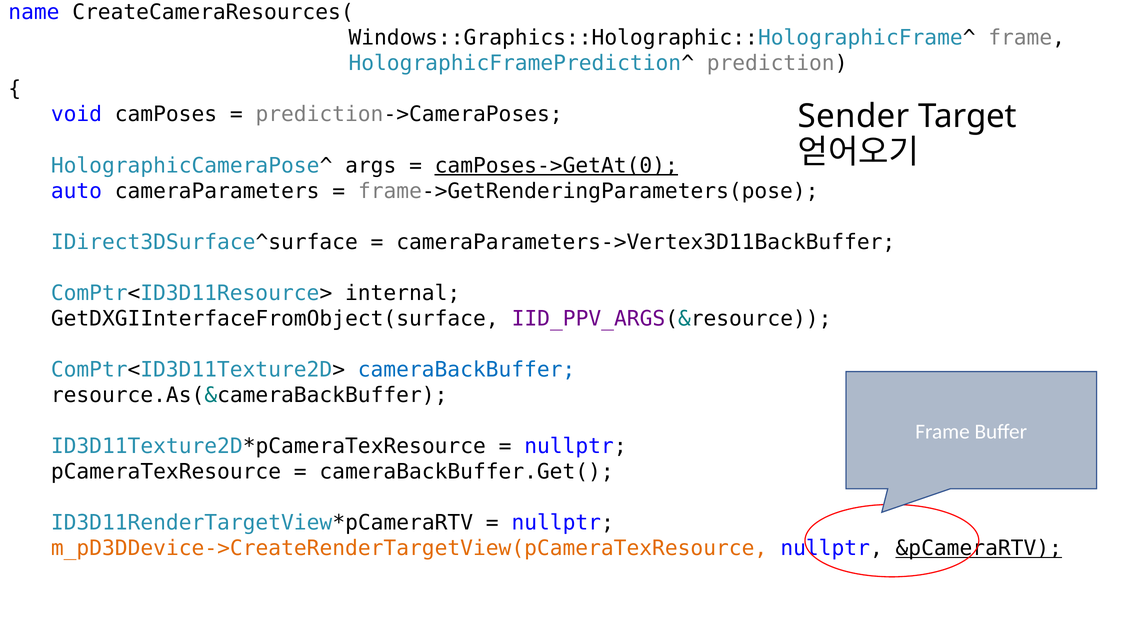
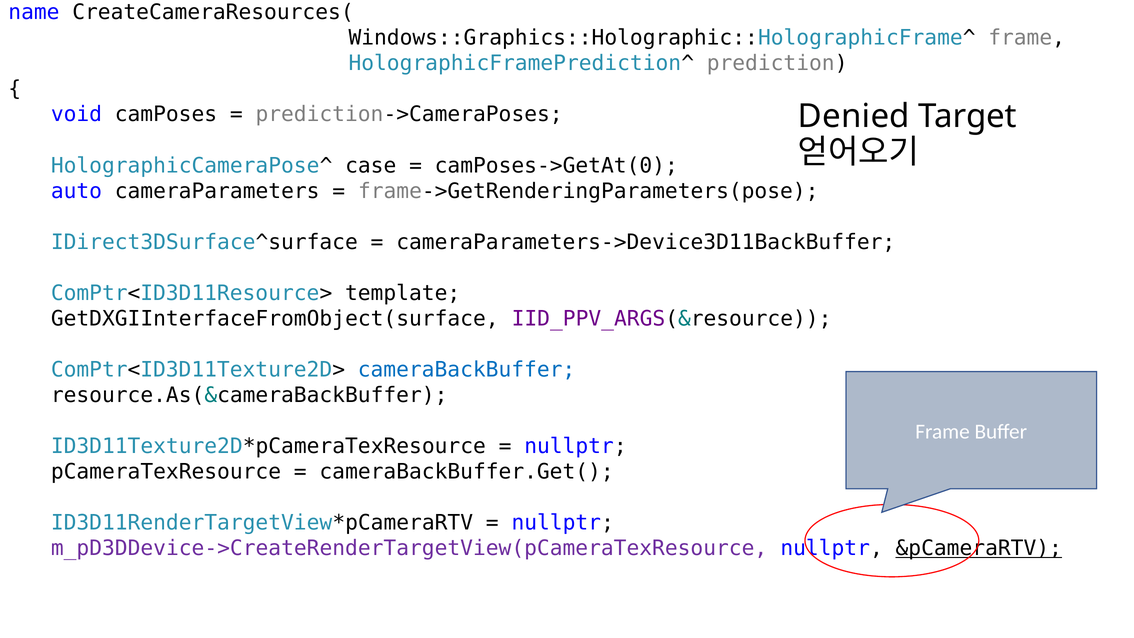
Sender: Sender -> Denied
args: args -> case
camPoses->GetAt(0 underline: present -> none
cameraParameters->Vertex3D11BackBuffer: cameraParameters->Vertex3D11BackBuffer -> cameraParameters->Device3D11BackBuffer
internal: internal -> template
m_pD3DDevice->CreateRenderTargetView(pCameraTexResource colour: orange -> purple
